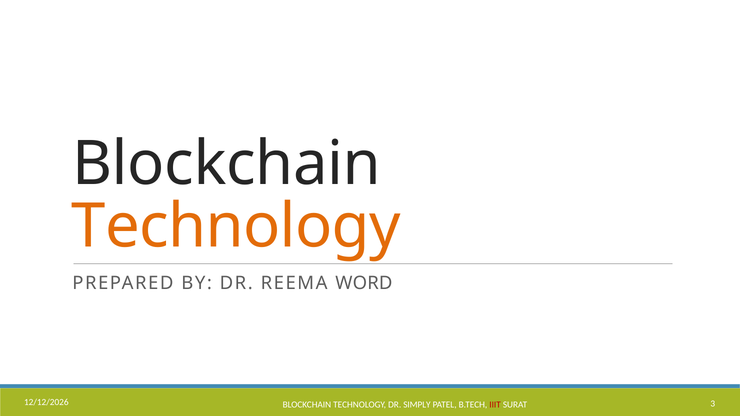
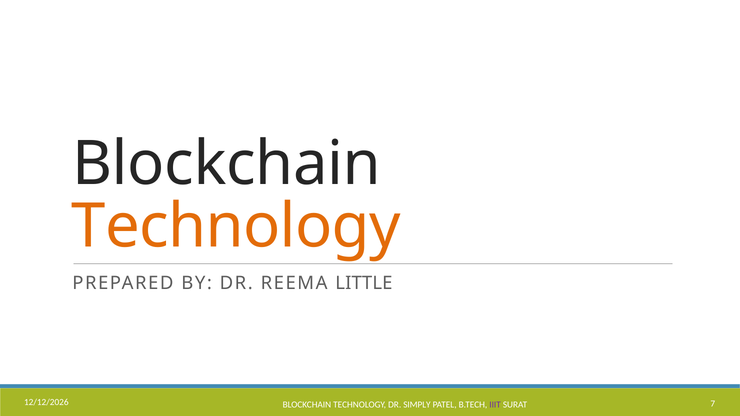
WORD: WORD -> LITTLE
IIIT colour: red -> purple
3: 3 -> 7
